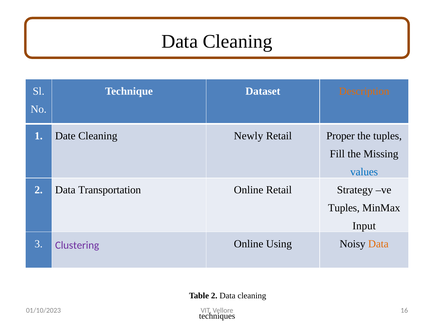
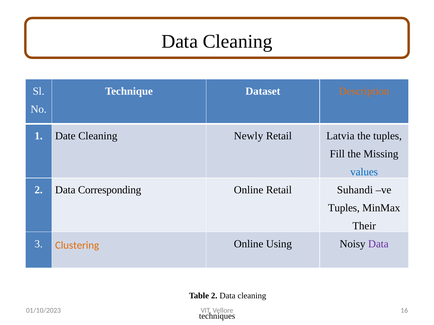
Proper: Proper -> Latvia
Transportation: Transportation -> Corresponding
Strategy: Strategy -> Suhandi
Input: Input -> Their
Clustering colour: purple -> orange
Data at (378, 244) colour: orange -> purple
